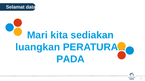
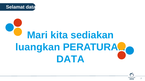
PADA: PADA -> DATA
